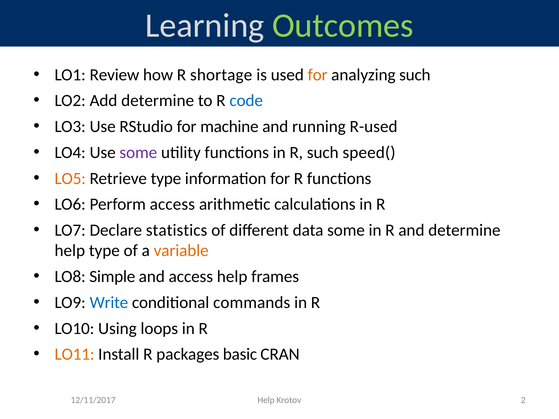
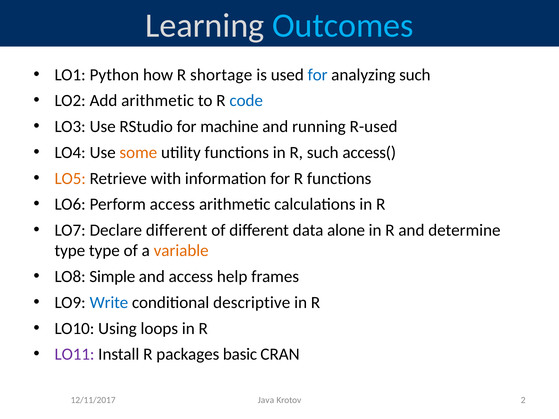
Outcomes colour: light green -> light blue
Review: Review -> Python
for at (318, 75) colour: orange -> blue
Add determine: determine -> arithmetic
some at (138, 153) colour: purple -> orange
speed(: speed( -> access(
Retrieve type: type -> with
Declare statistics: statistics -> different
data some: some -> alone
help at (70, 251): help -> type
commands: commands -> descriptive
LO11 colour: orange -> purple
Help at (266, 400): Help -> Java
